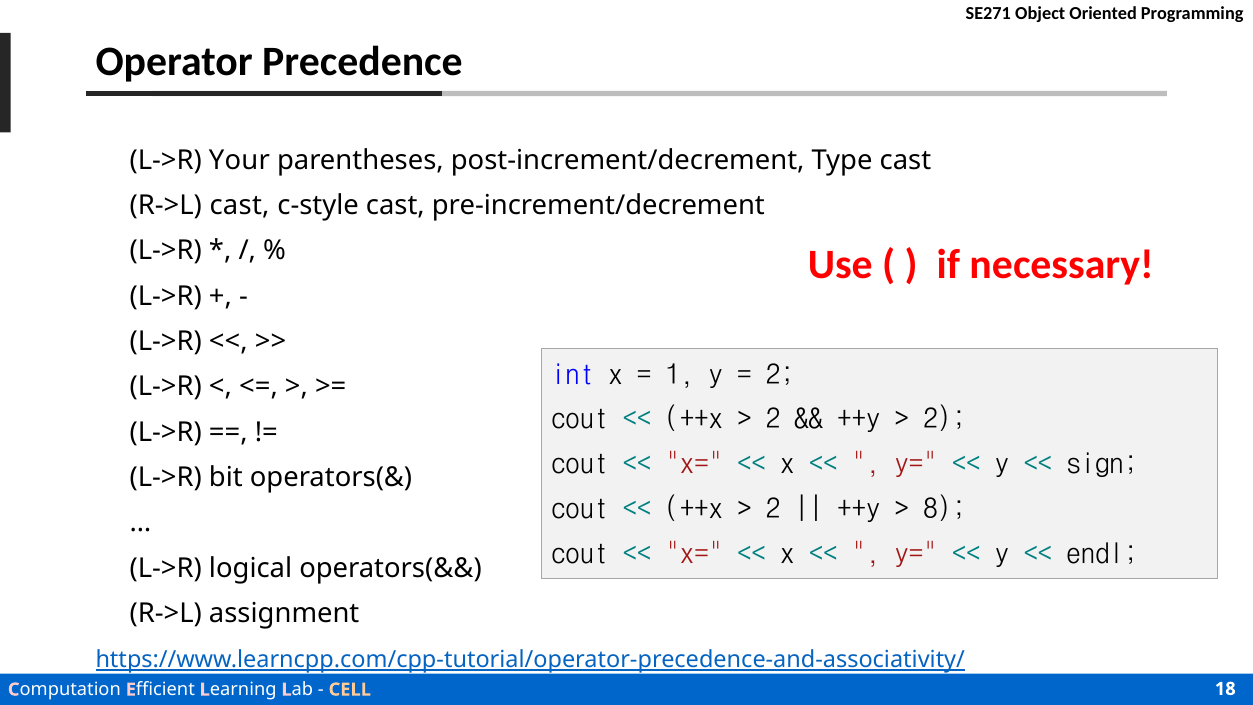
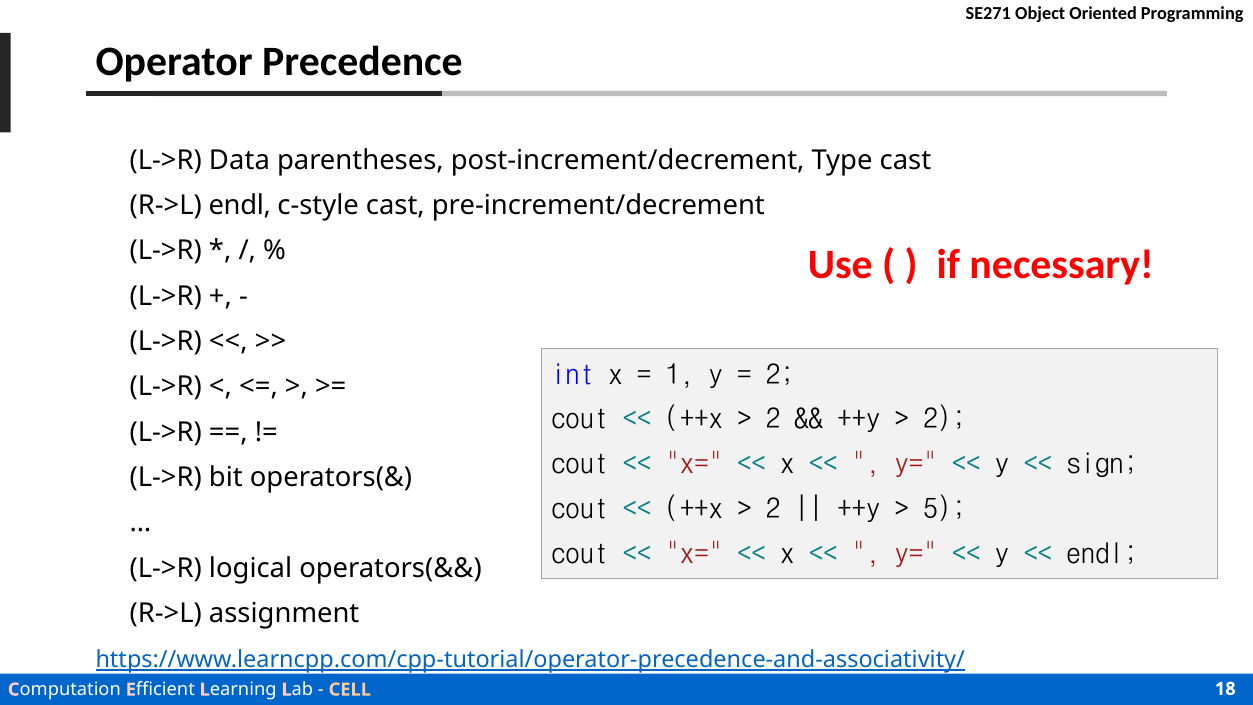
Your: Your -> Data
R->L cast: cast -> endl
8: 8 -> 5
